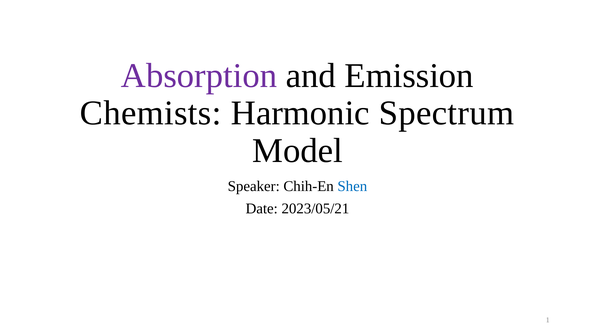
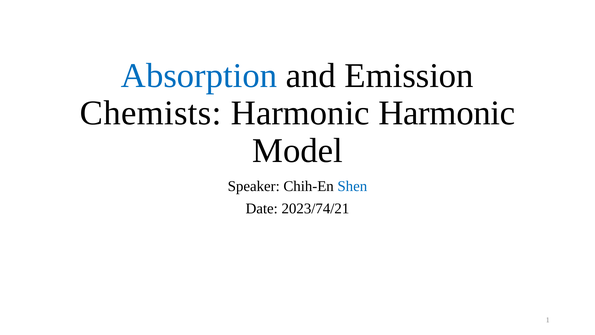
Absorption colour: purple -> blue
Harmonic Spectrum: Spectrum -> Harmonic
2023/05/21: 2023/05/21 -> 2023/74/21
